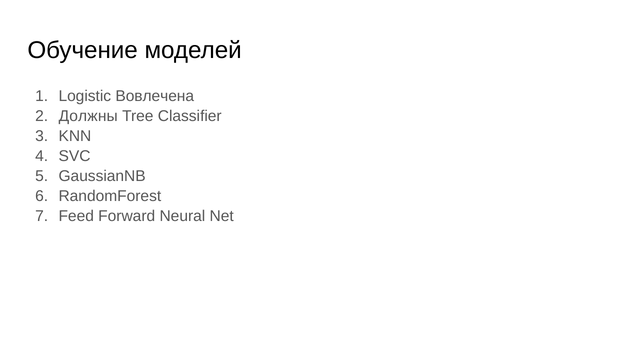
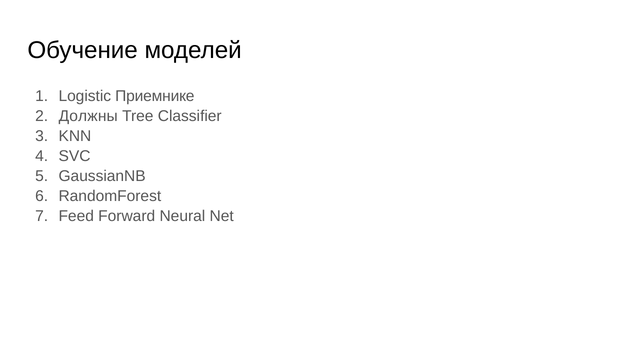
Вовлечена: Вовлечена -> Приемнике
